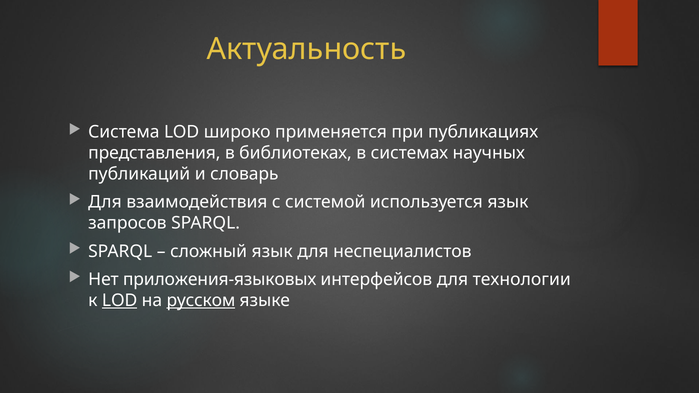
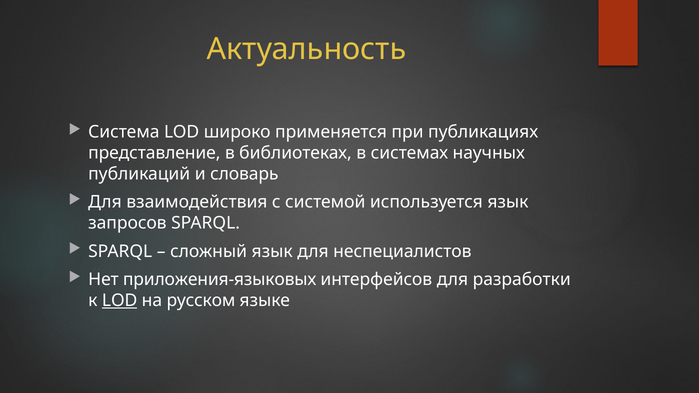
представления: представления -> представление
технологии: технологии -> разработки
русском underline: present -> none
